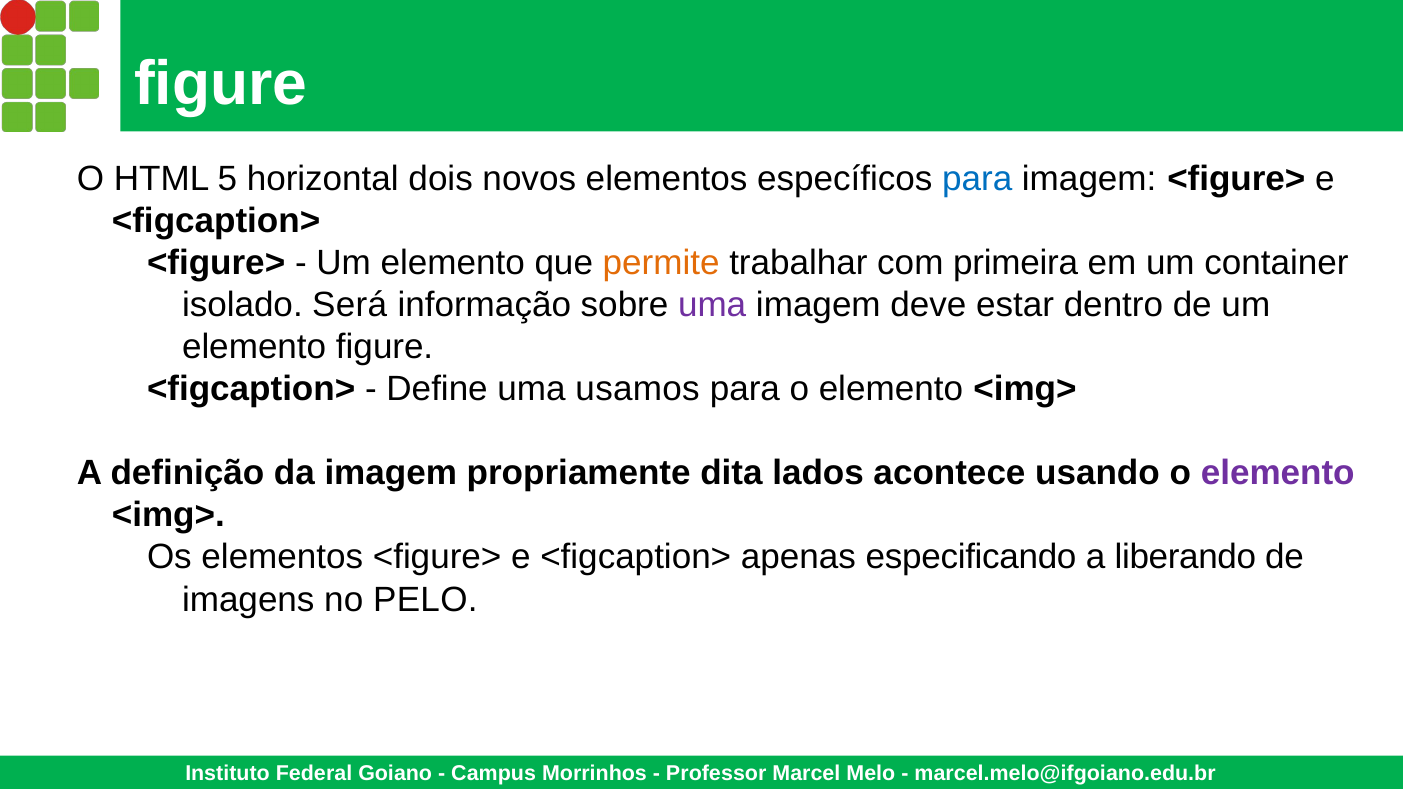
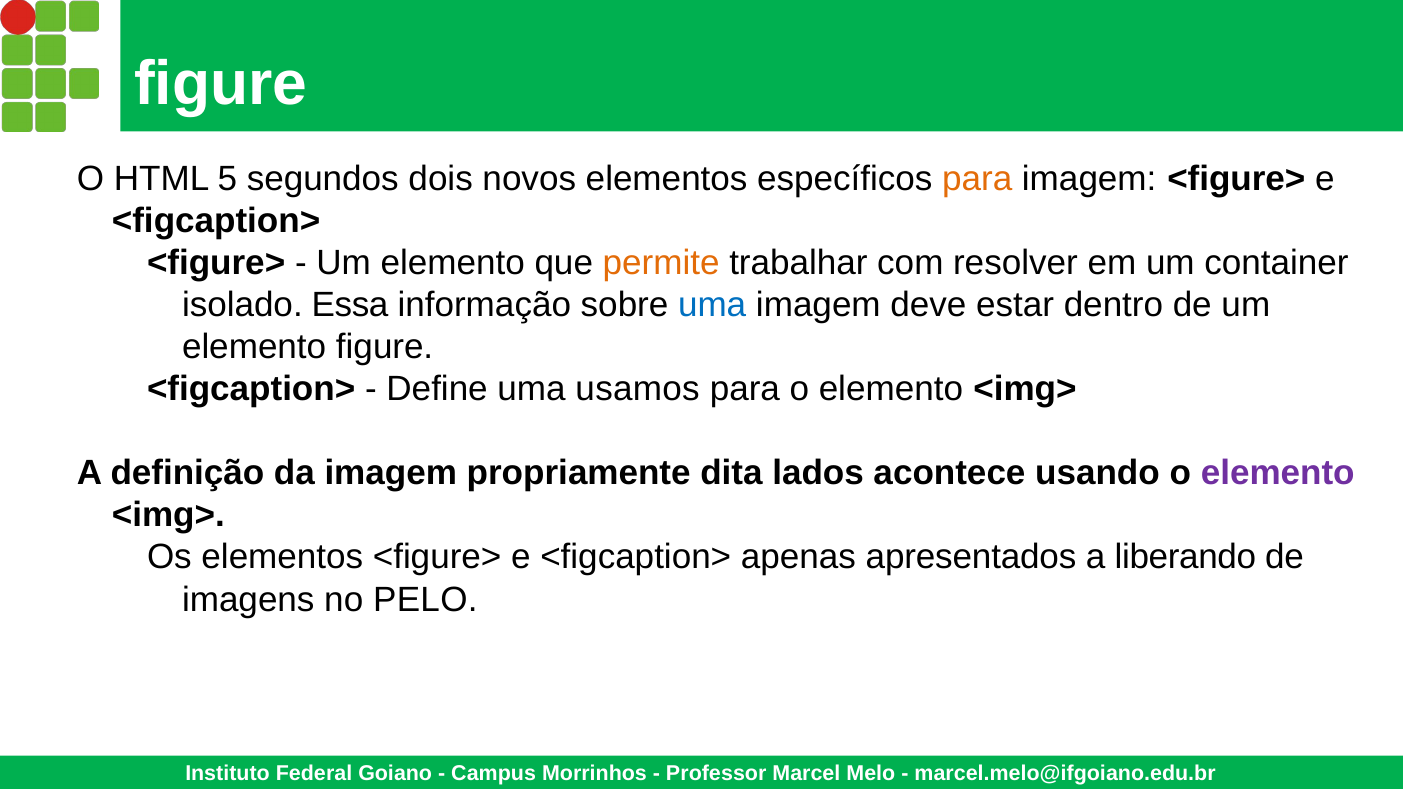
horizontal: horizontal -> segundos
para at (977, 179) colour: blue -> orange
primeira: primeira -> resolver
Será: Será -> Essa
uma at (712, 305) colour: purple -> blue
especificando: especificando -> apresentados
